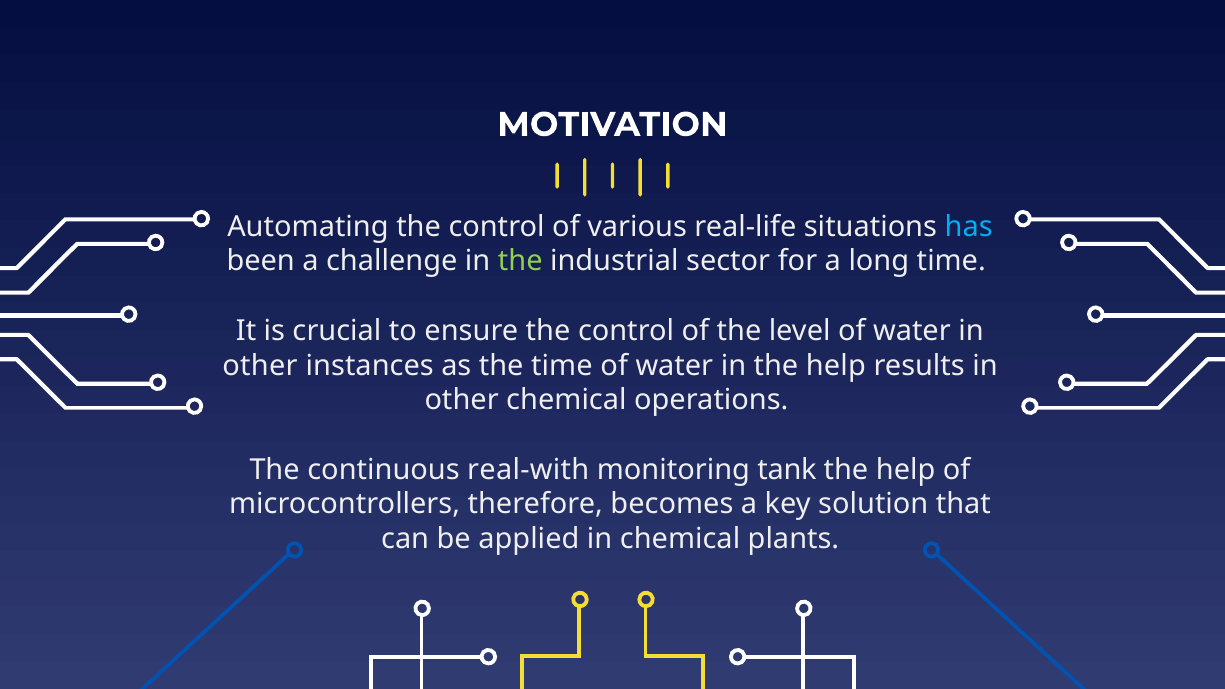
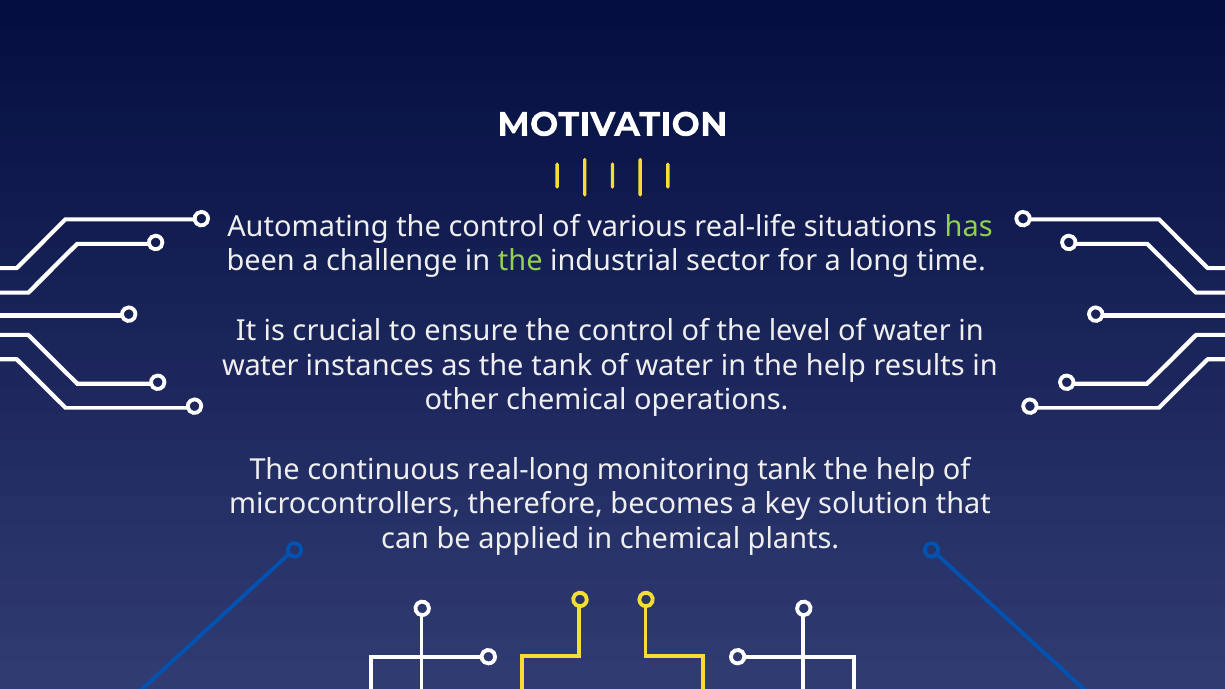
has colour: light blue -> light green
other at (260, 366): other -> water
the time: time -> tank
real-with: real-with -> real-long
